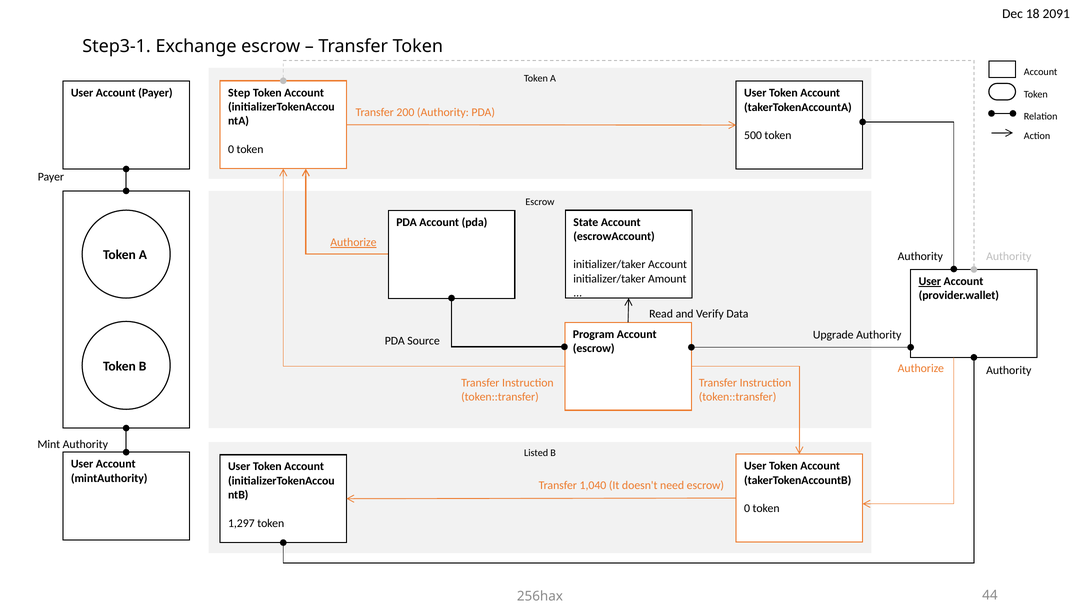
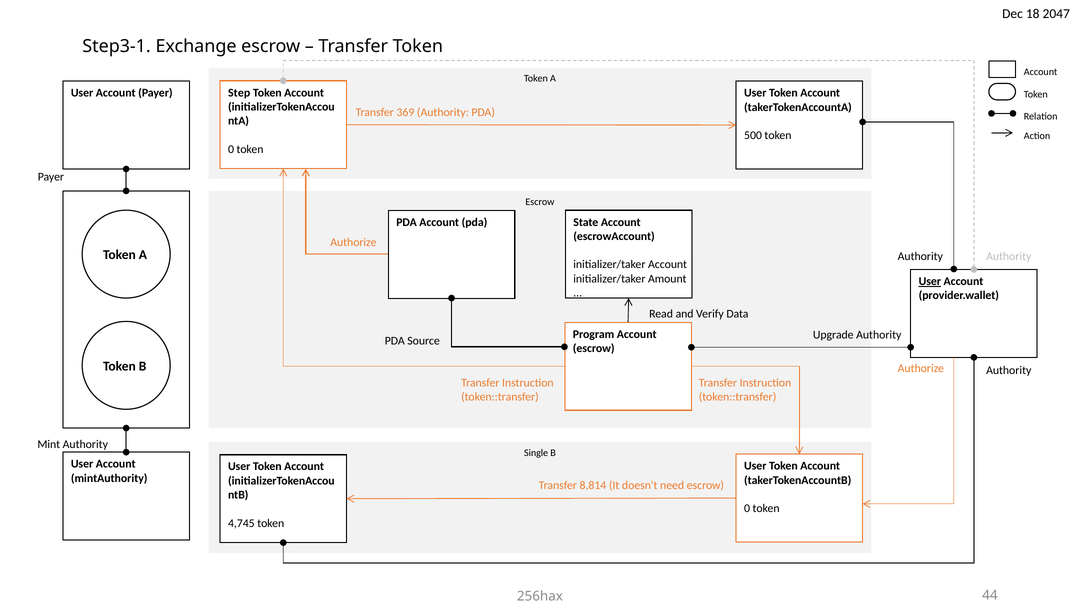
2091: 2091 -> 2047
200: 200 -> 369
Authorize at (353, 243) underline: present -> none
Listed: Listed -> Single
1,040: 1,040 -> 8,814
1,297: 1,297 -> 4,745
